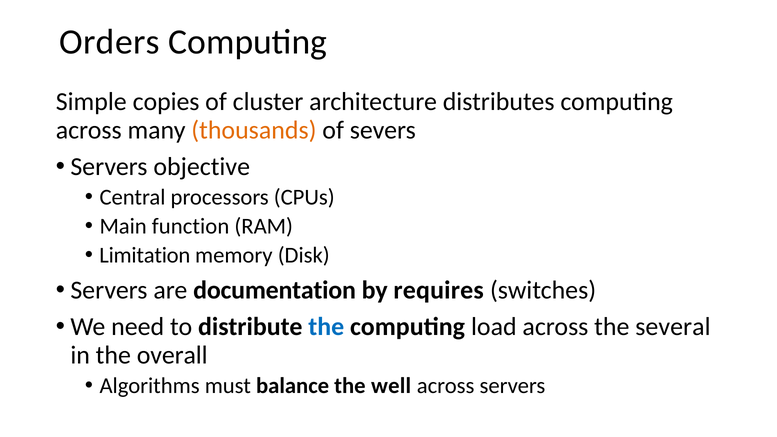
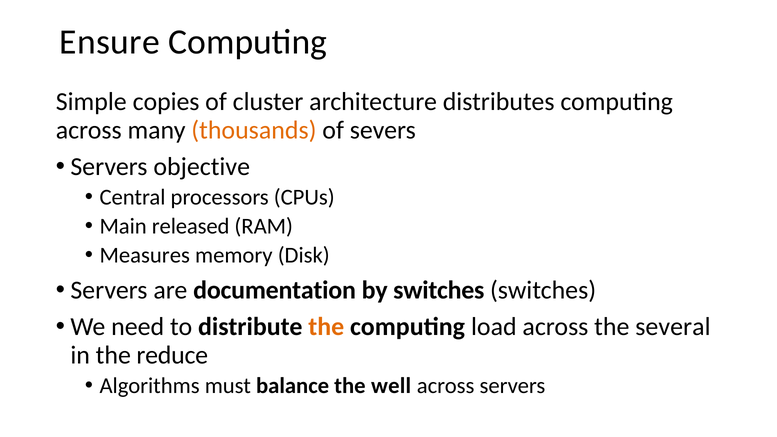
Orders: Orders -> Ensure
function: function -> released
Limitation: Limitation -> Measures
by requires: requires -> switches
the at (326, 327) colour: blue -> orange
overall: overall -> reduce
